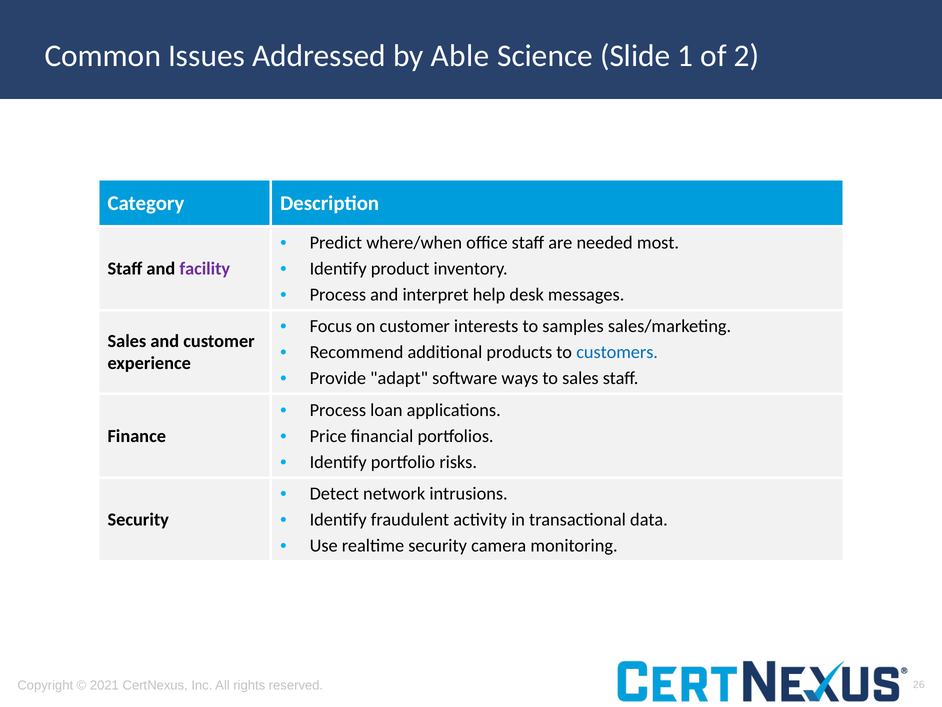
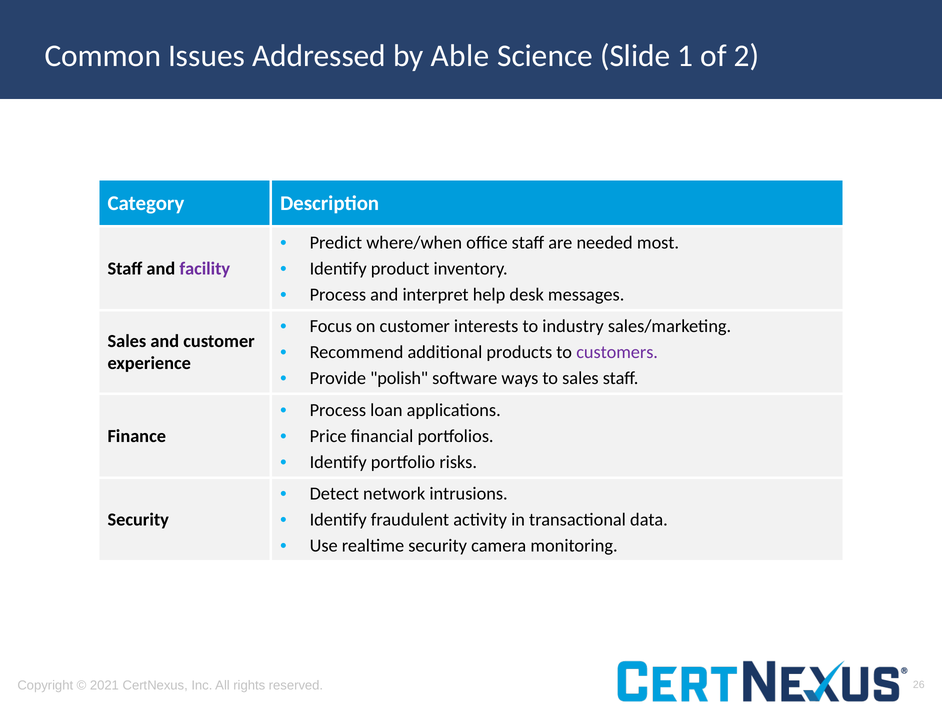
samples: samples -> industry
customers colour: blue -> purple
adapt: adapt -> polish
